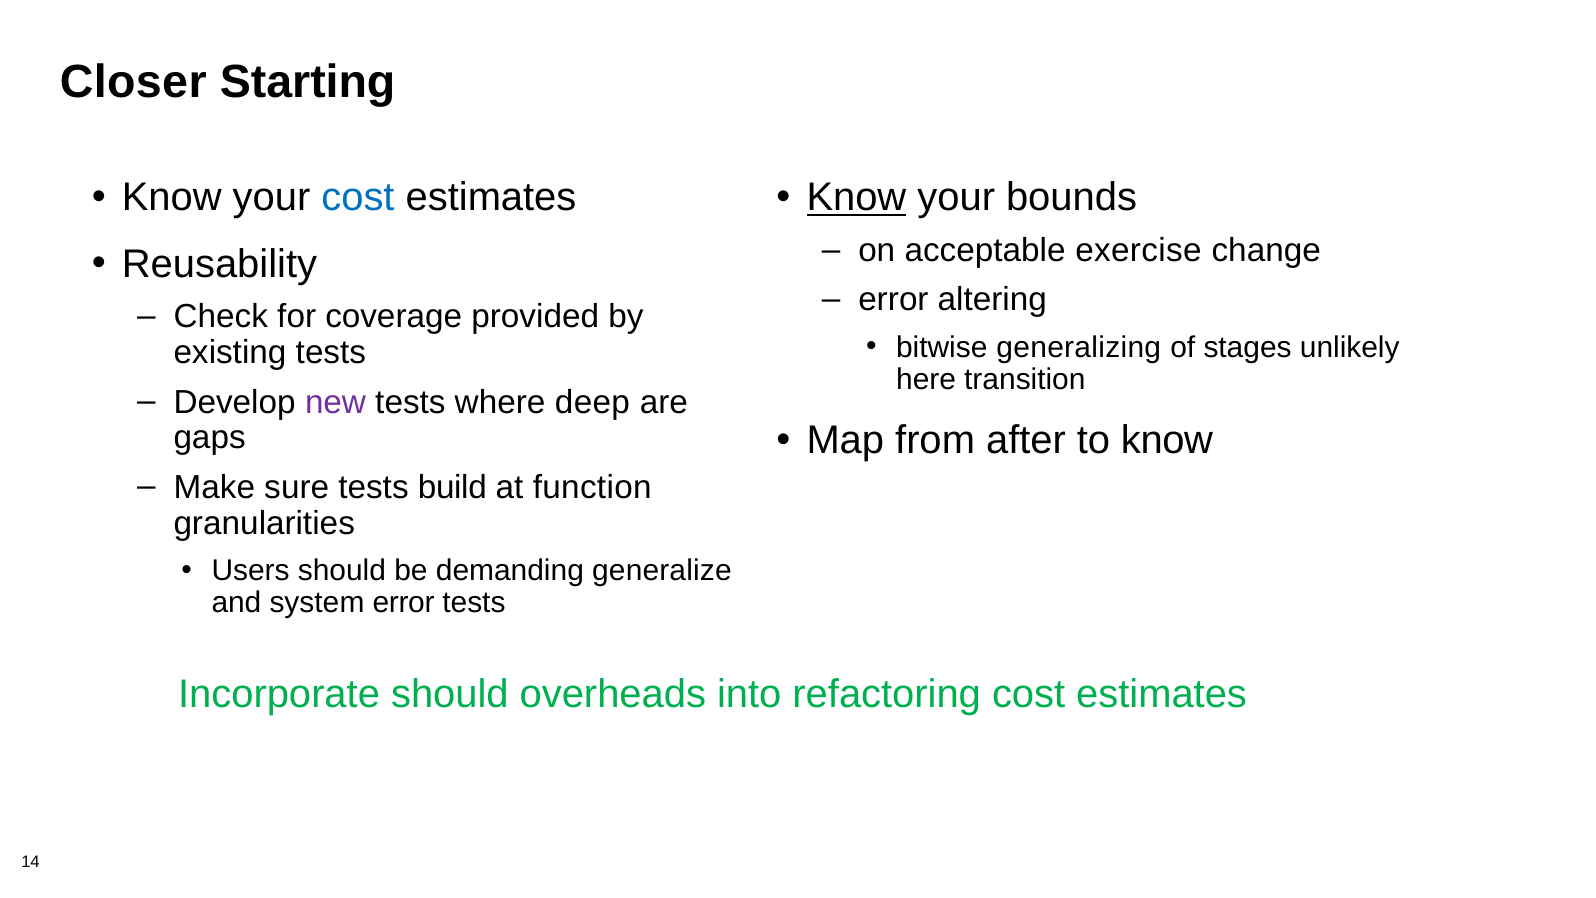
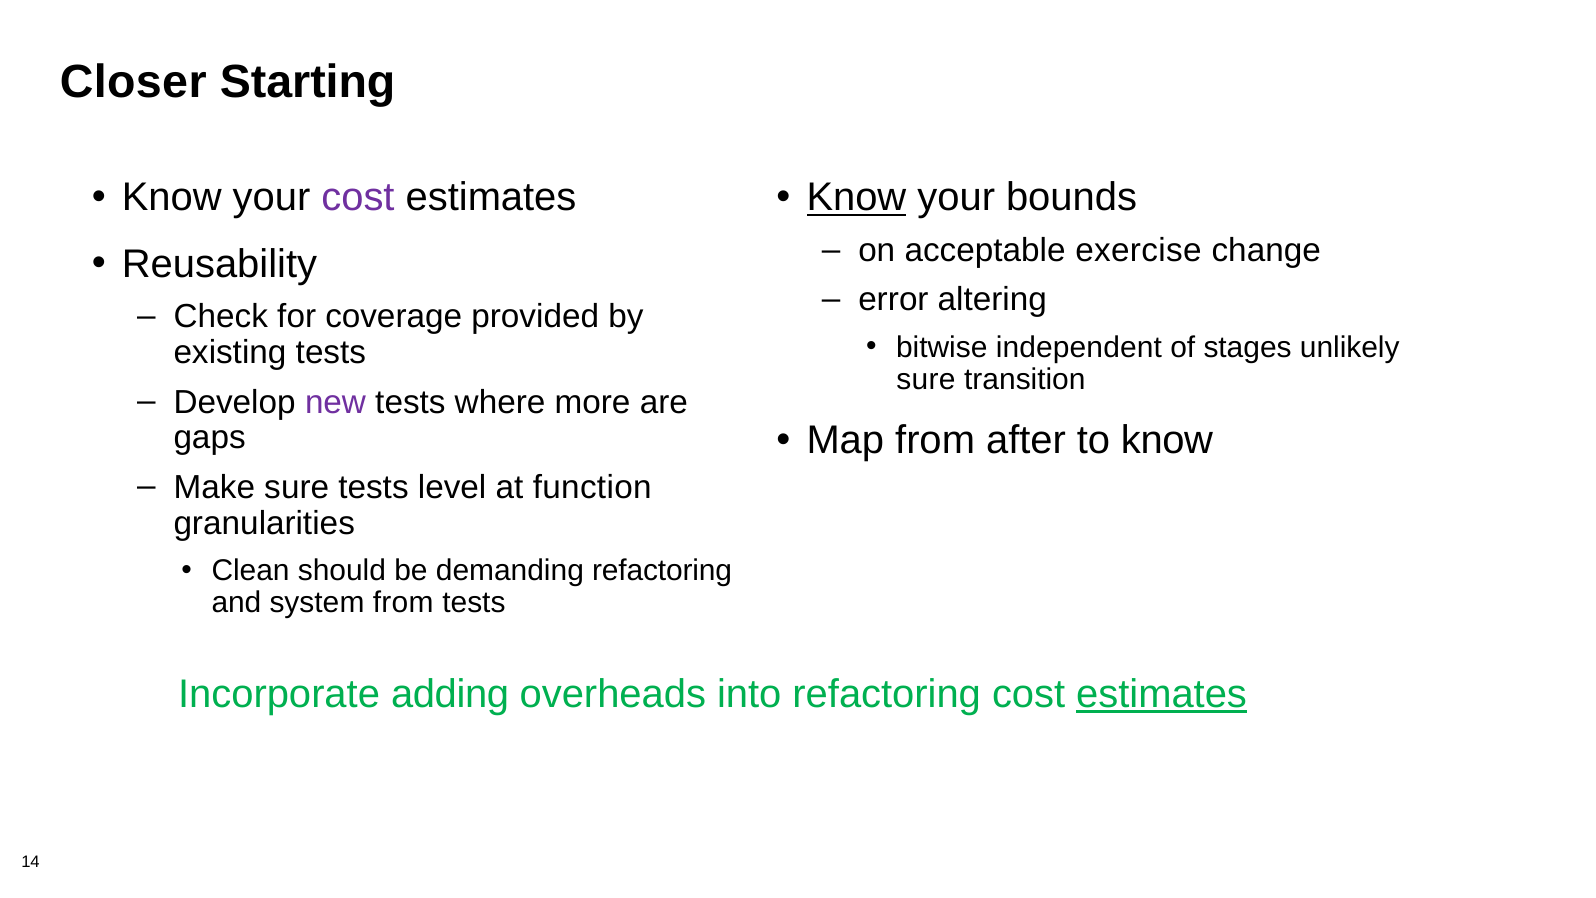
cost at (358, 198) colour: blue -> purple
generalizing: generalizing -> independent
here at (926, 380): here -> sure
deep: deep -> more
build: build -> level
Users: Users -> Clean
demanding generalize: generalize -> refactoring
system error: error -> from
Incorporate should: should -> adding
estimates at (1162, 694) underline: none -> present
